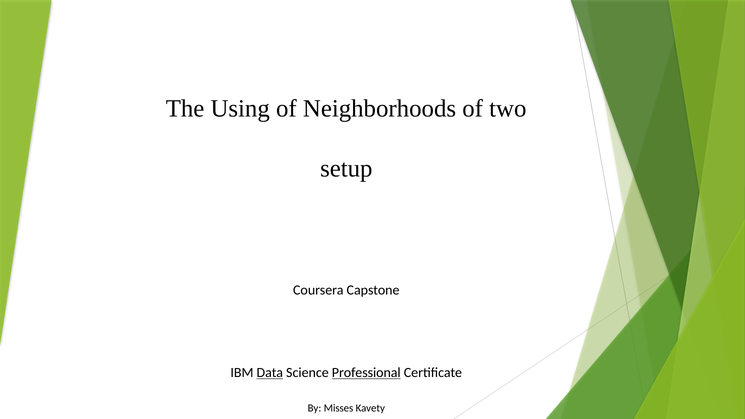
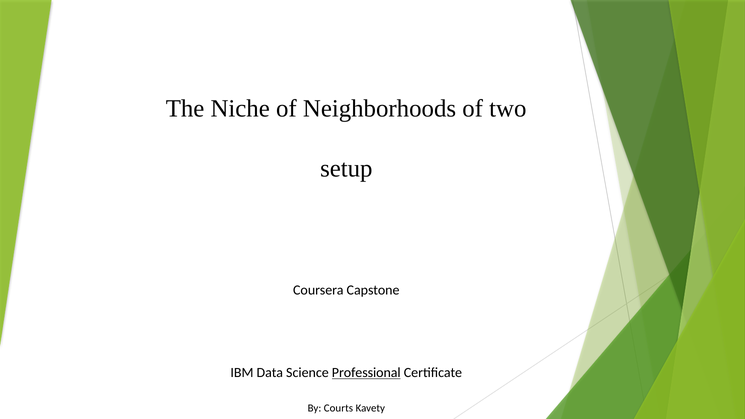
Using: Using -> Niche
Data underline: present -> none
Misses: Misses -> Courts
